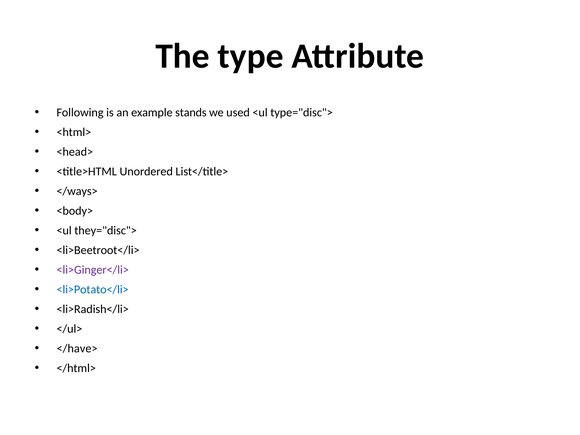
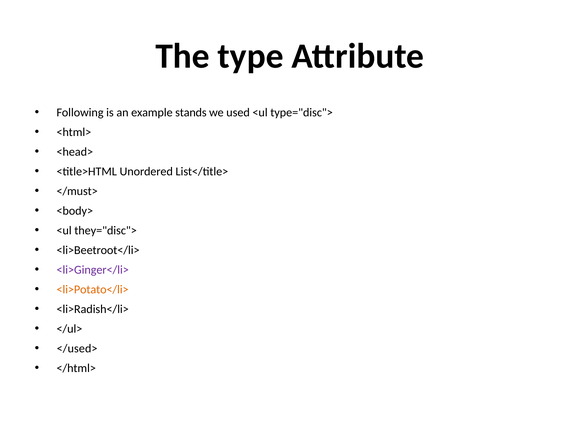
</ways>: </ways> -> </must>
<li>Potato</li> colour: blue -> orange
</have>: </have> -> </used>
